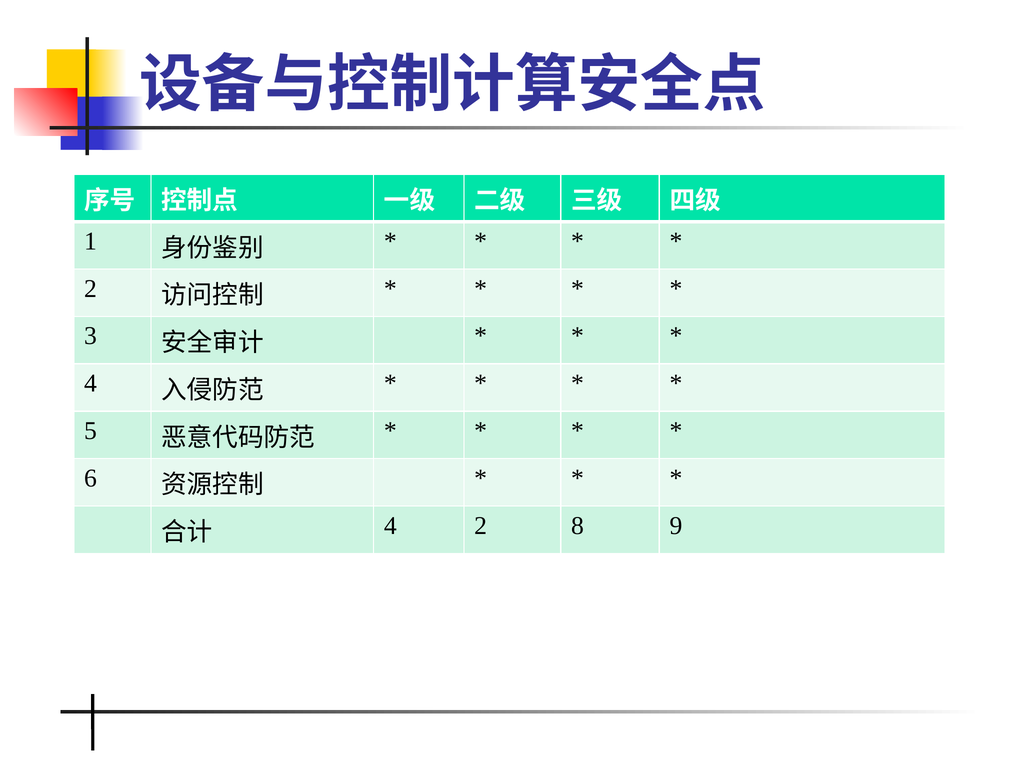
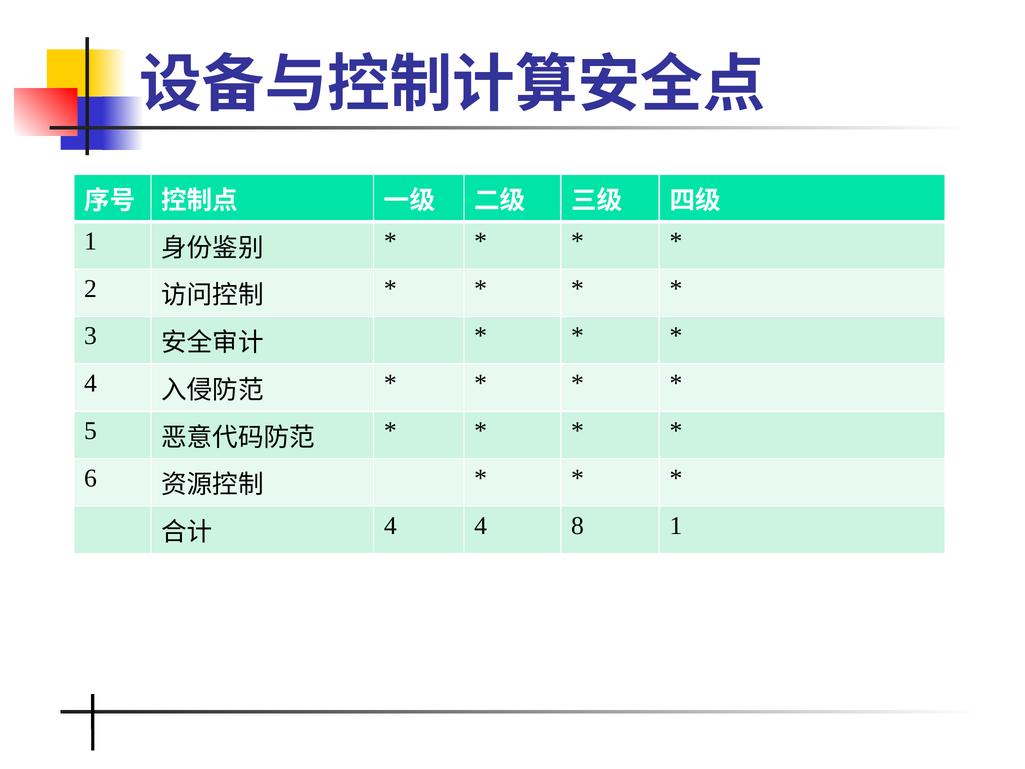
4 2: 2 -> 4
8 9: 9 -> 1
